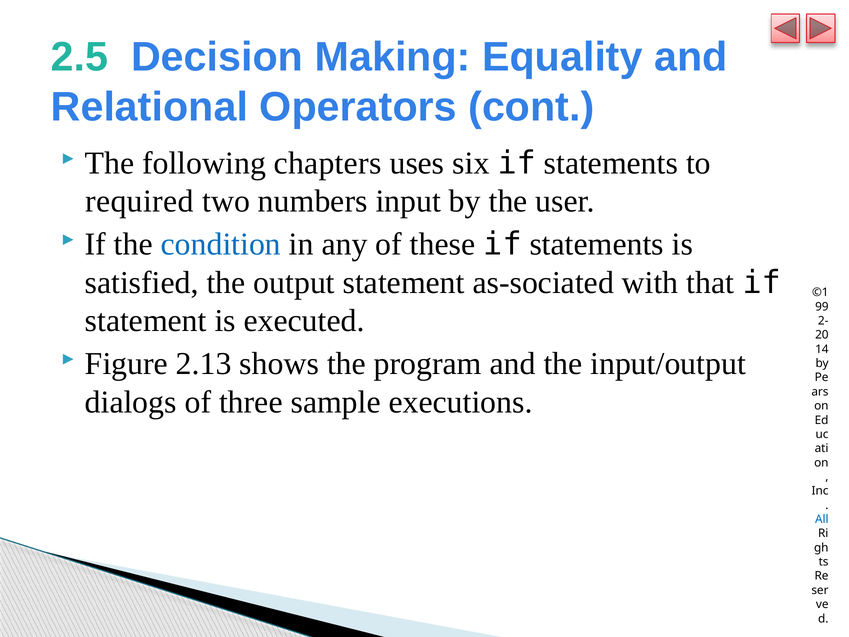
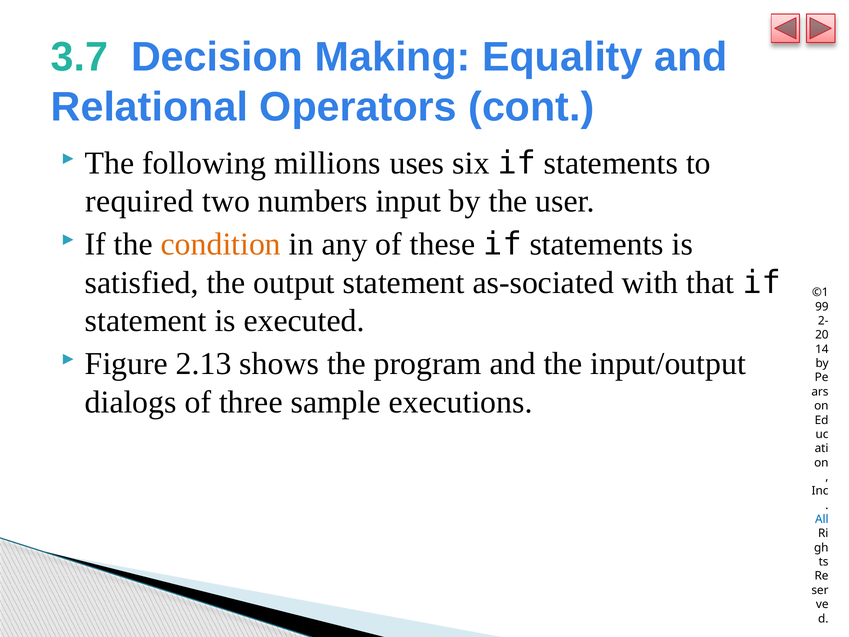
2.5: 2.5 -> 3.7
chapters: chapters -> millions
condition colour: blue -> orange
